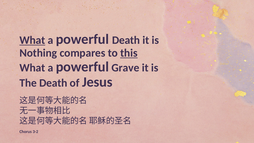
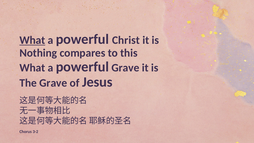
powerful Death: Death -> Christ
this underline: present -> none
The Death: Death -> Grave
